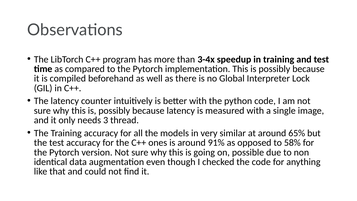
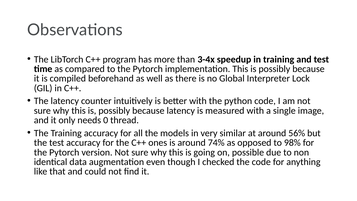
3: 3 -> 0
65%: 65% -> 56%
91%: 91% -> 74%
58%: 58% -> 98%
